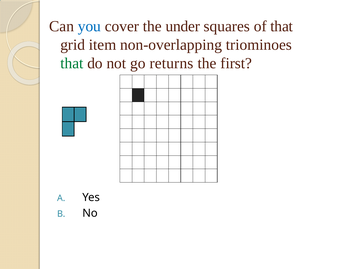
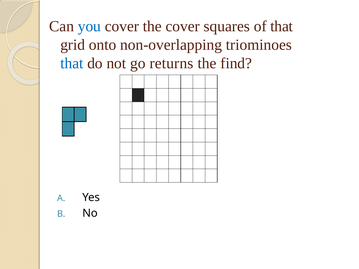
the under: under -> cover
item: item -> onto
that at (72, 63) colour: green -> blue
first: first -> find
